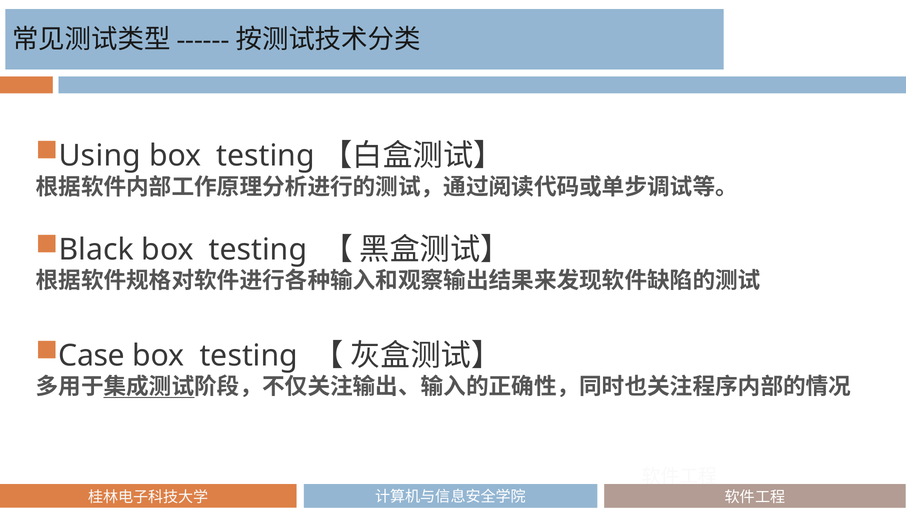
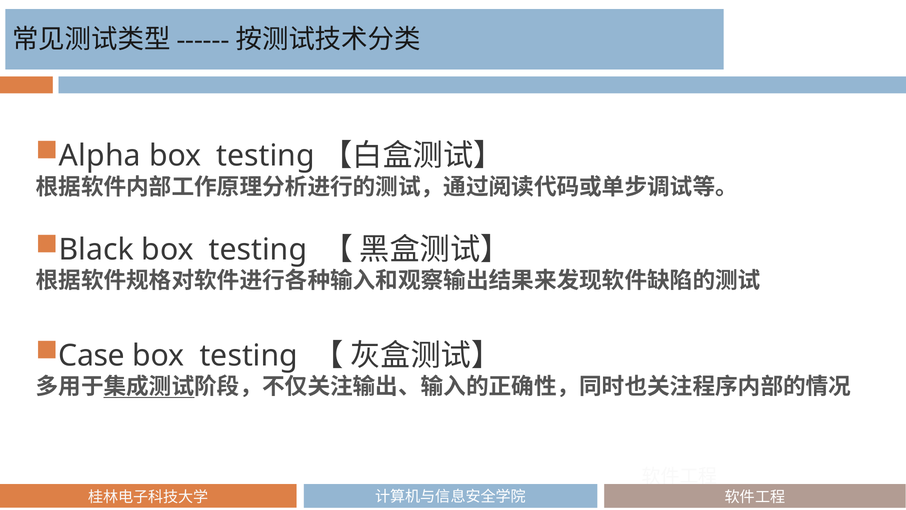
Using: Using -> Alpha
